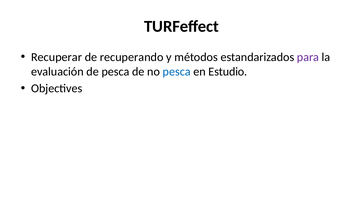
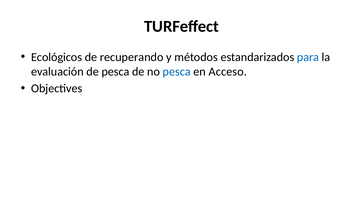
Recuperar: Recuperar -> Ecológicos
para colour: purple -> blue
Estudio: Estudio -> Acceso
